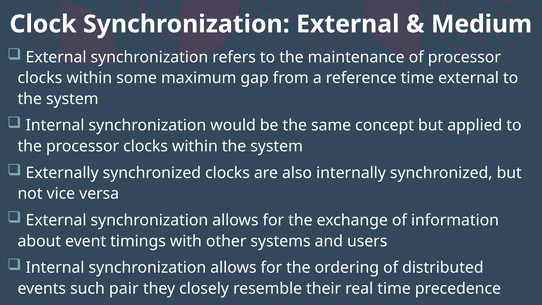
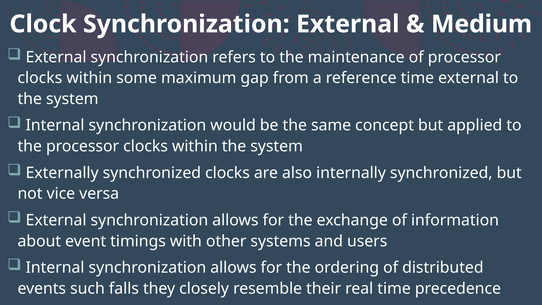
pair: pair -> falls
